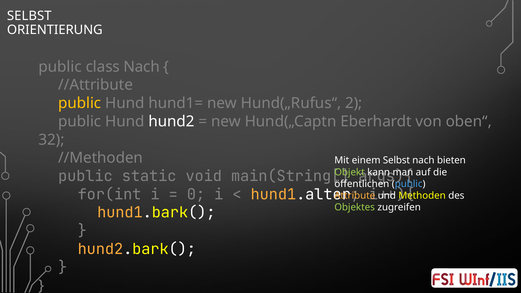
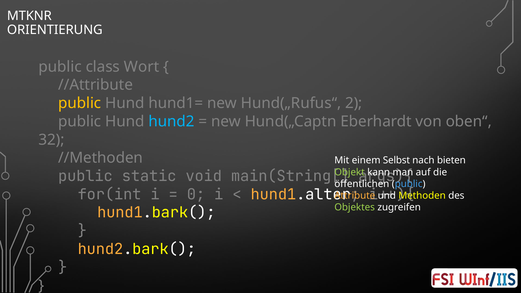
SELBST at (29, 16): SELBST -> MTKNR
class Nach: Nach -> Wort
hund2 colour: white -> light blue
